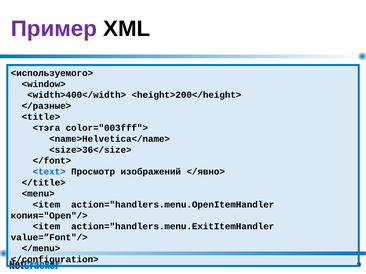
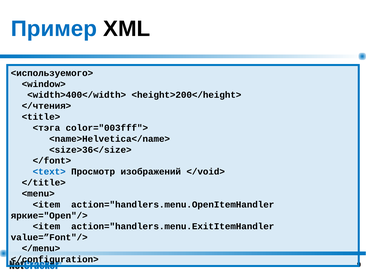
Пример colour: purple -> blue
</разные>: </разные> -> </чтения>
</явно>: </явно> -> </void>
копия="Open"/>: копия="Open"/> -> яркие="Open"/>
